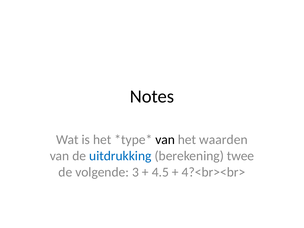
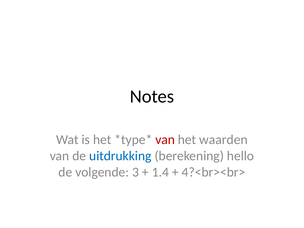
van at (165, 140) colour: black -> red
twee: twee -> hello
4.5: 4.5 -> 1.4
